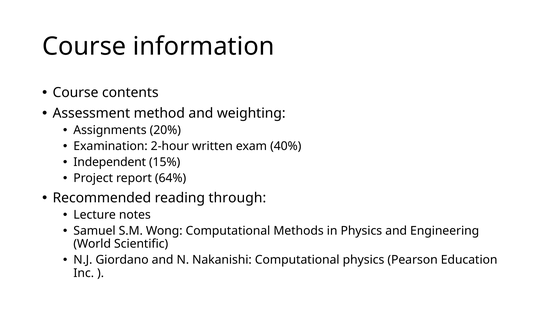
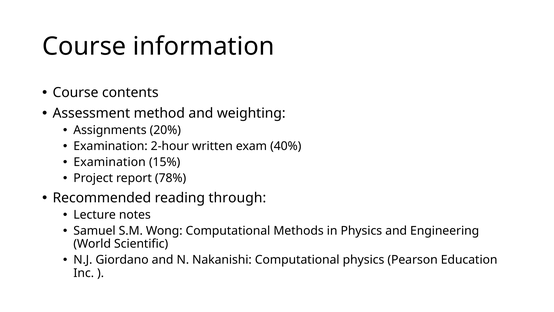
Independent at (110, 162): Independent -> Examination
64%: 64% -> 78%
